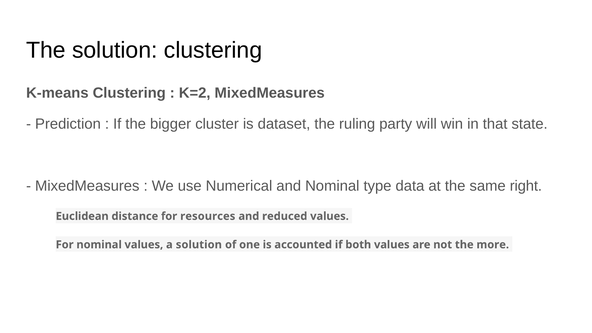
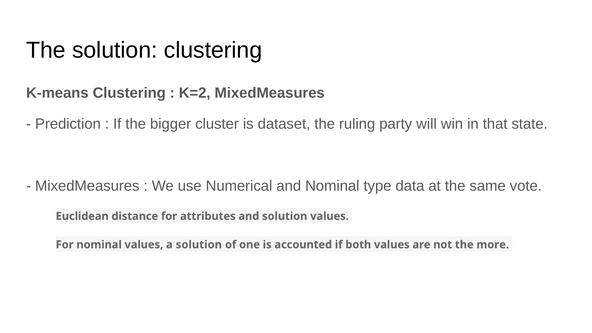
right: right -> vote
resources: resources -> attributes
and reduced: reduced -> solution
